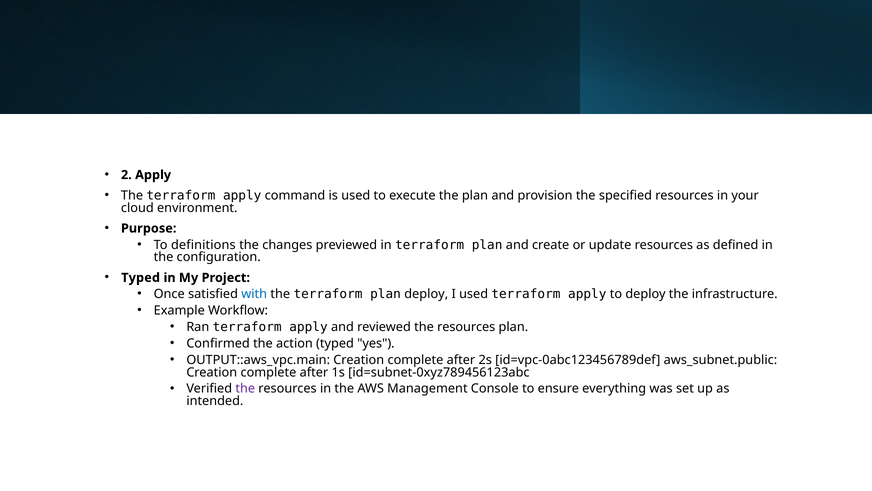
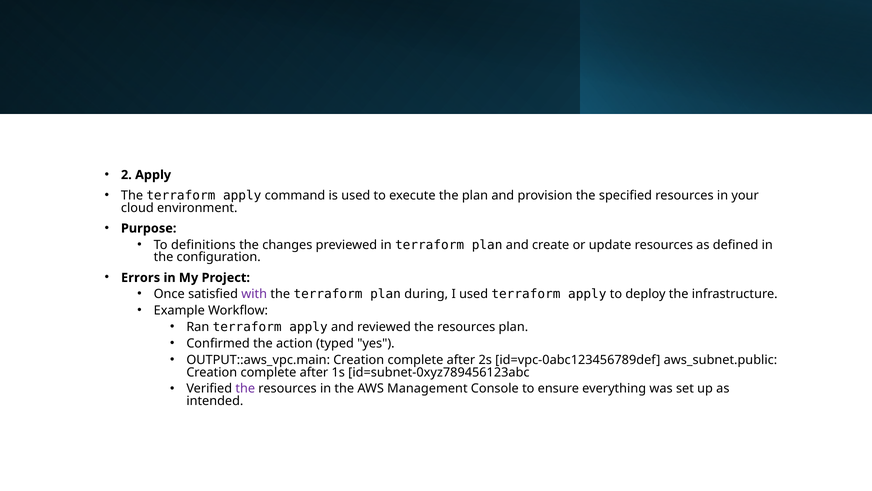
Typed at (141, 277): Typed -> Errors
with colour: blue -> purple
plan deploy: deploy -> during
